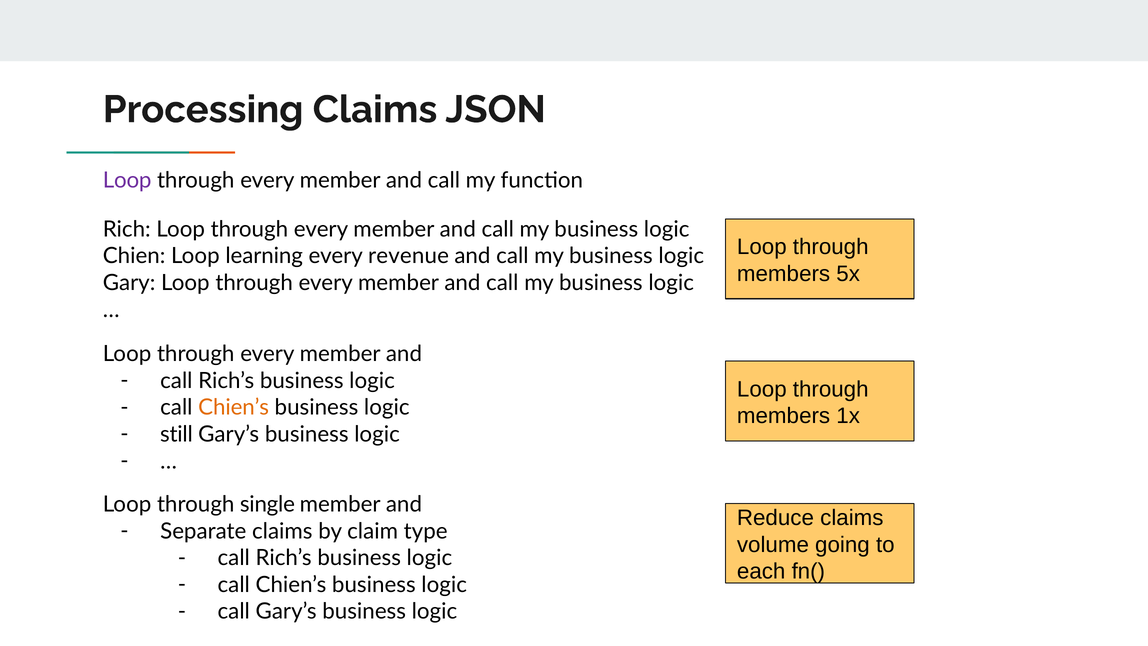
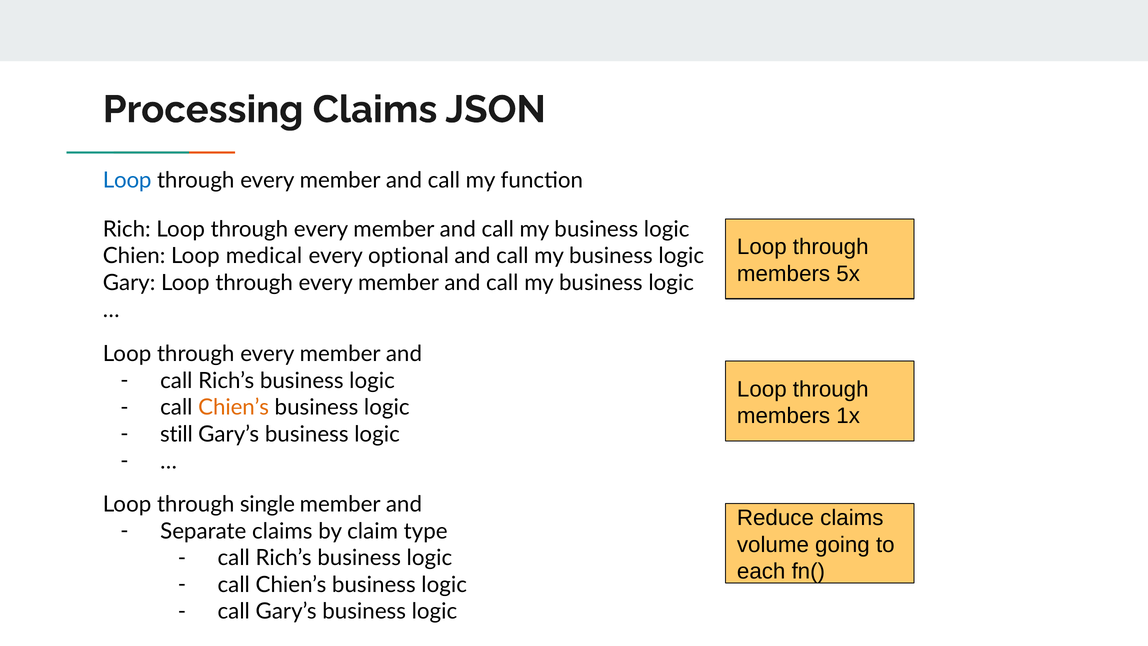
Loop at (127, 181) colour: purple -> blue
learning: learning -> medical
revenue: revenue -> optional
